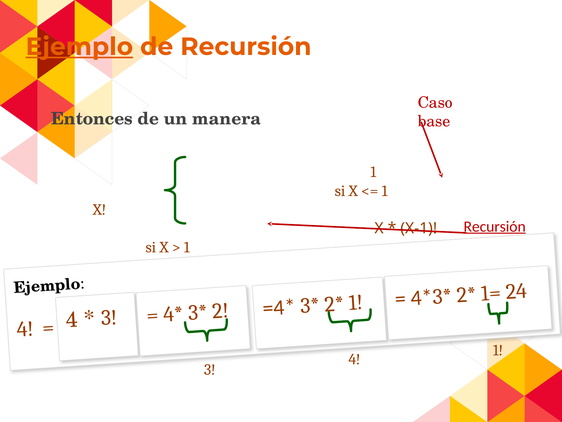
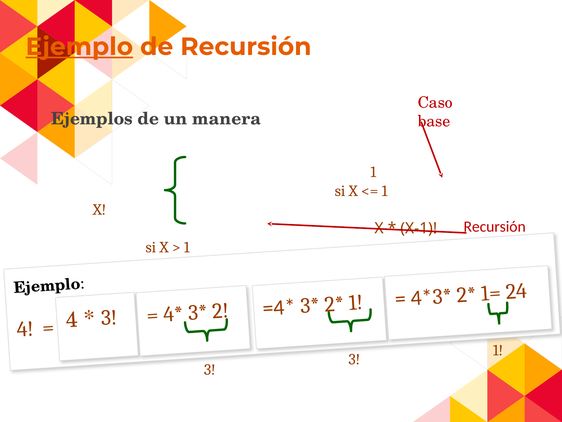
Entonces: Entonces -> Ejemplos
Recursión at (495, 226) underline: present -> none
4 at (354, 359): 4 -> 3
